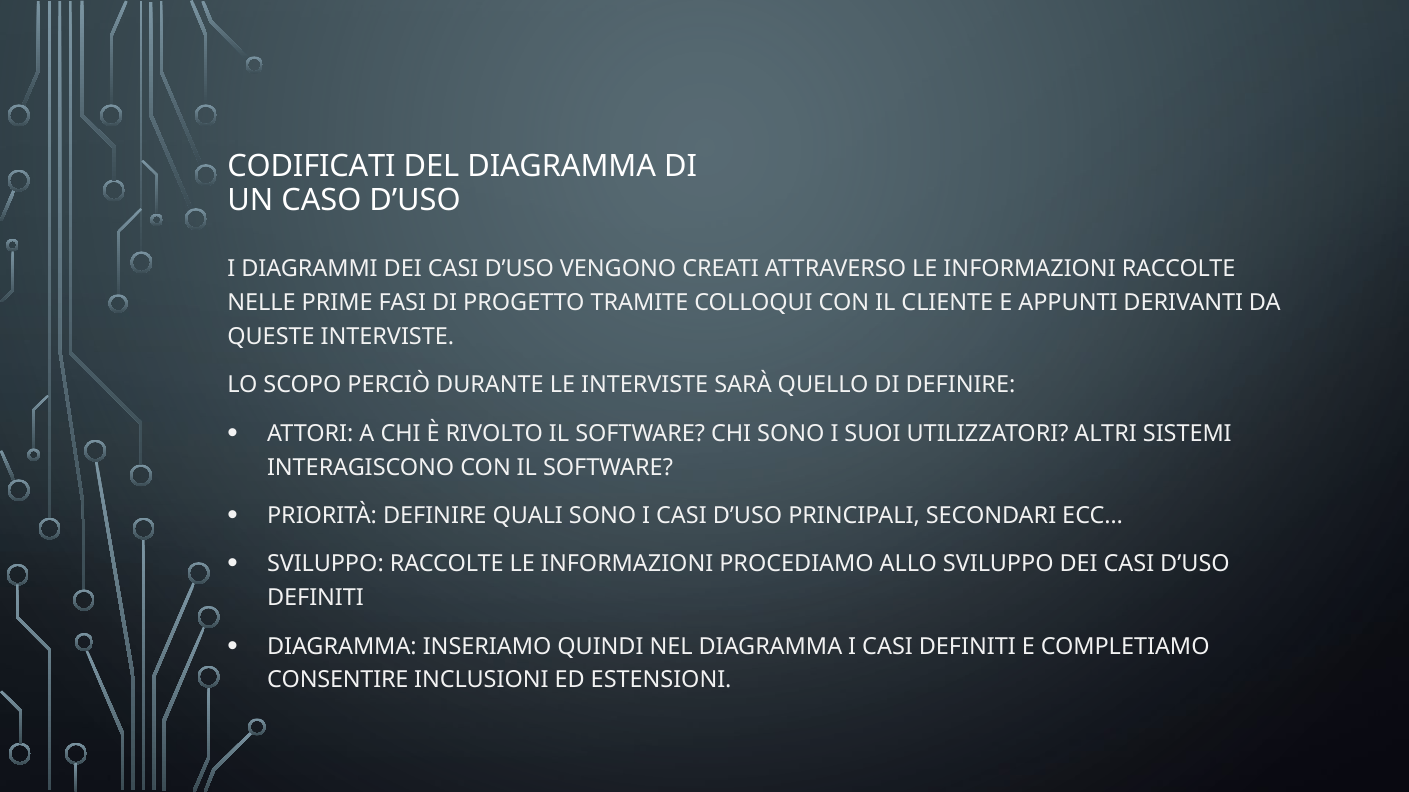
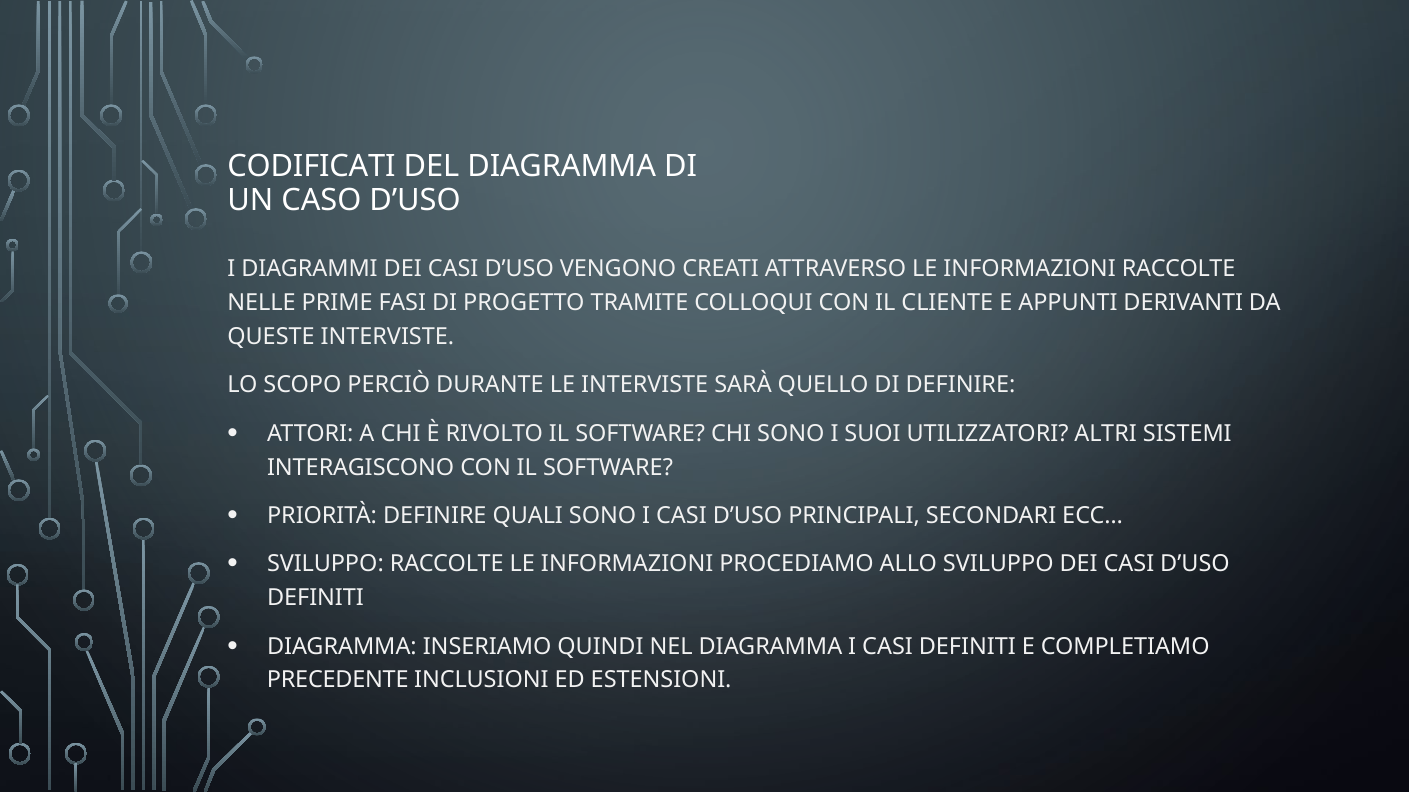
CONSENTIRE: CONSENTIRE -> PRECEDENTE
